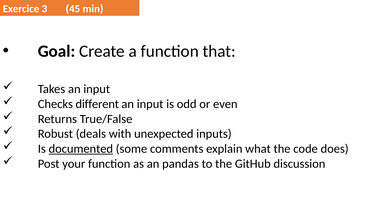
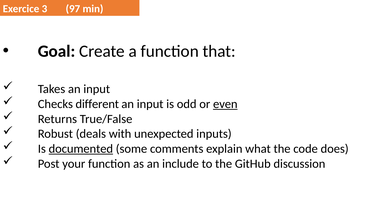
45: 45 -> 97
even underline: none -> present
pandas: pandas -> include
